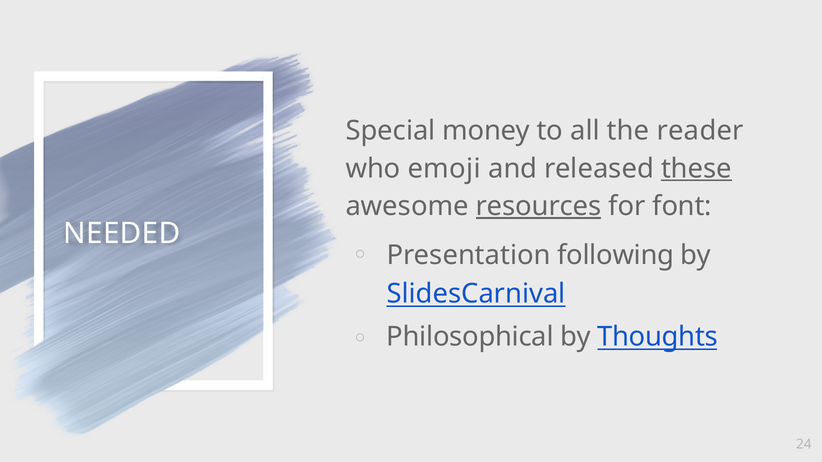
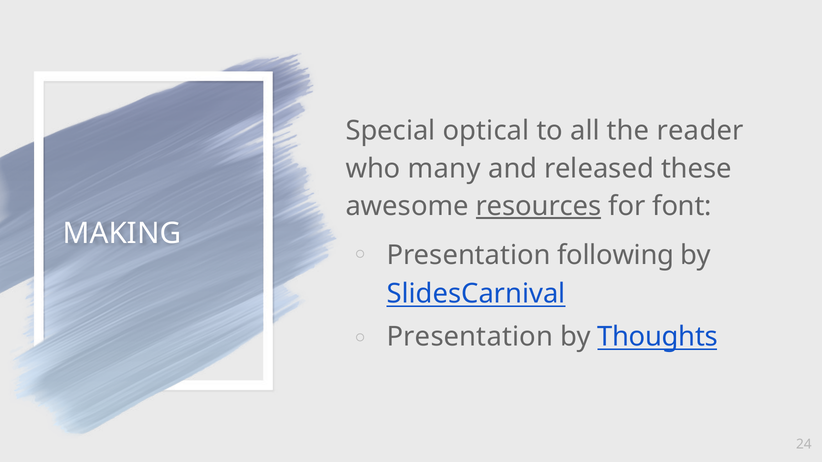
money: money -> optical
emoji: emoji -> many
these underline: present -> none
NEEDED: NEEDED -> MAKING
Philosophical at (470, 337): Philosophical -> Presentation
